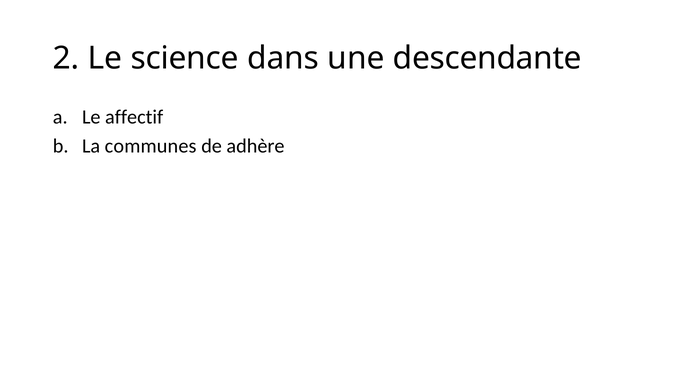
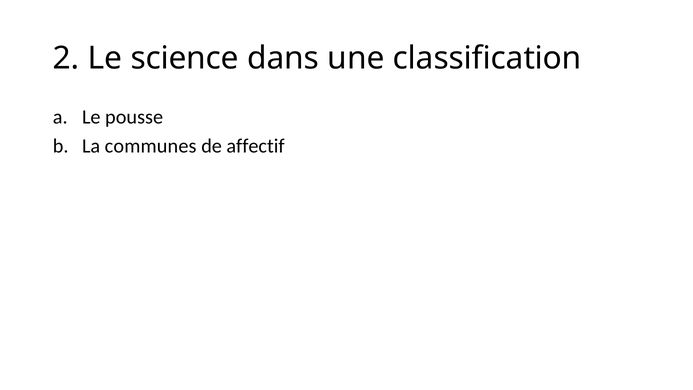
descendante: descendante -> classification
affectif: affectif -> pousse
adhère: adhère -> affectif
